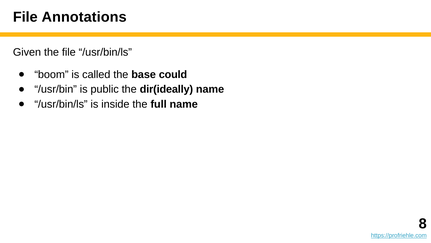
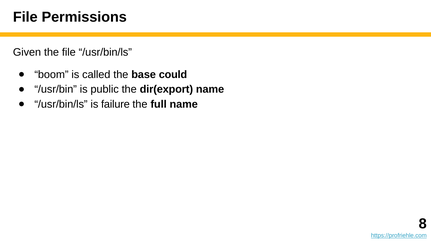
Annotations: Annotations -> Permissions
dir(ideally: dir(ideally -> dir(export
inside: inside -> failure
